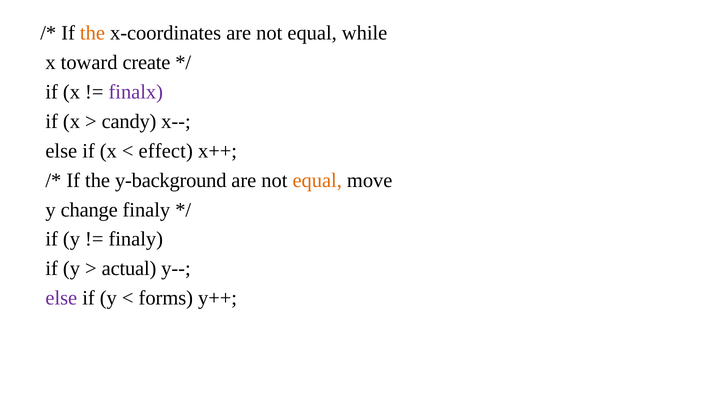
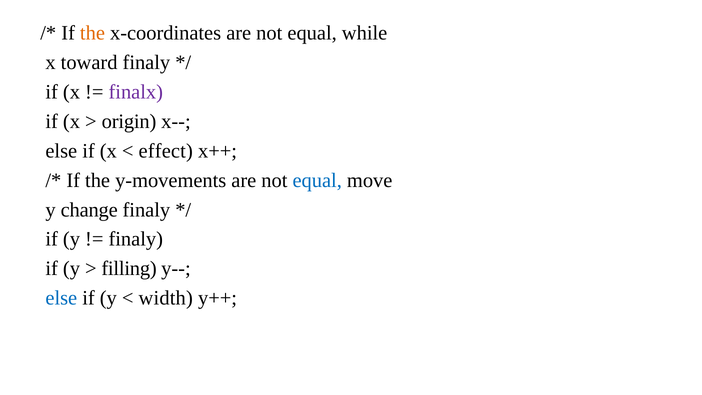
toward create: create -> finaly
candy: candy -> origin
y-background: y-background -> y-movements
equal at (317, 180) colour: orange -> blue
actual: actual -> filling
else at (61, 298) colour: purple -> blue
forms: forms -> width
